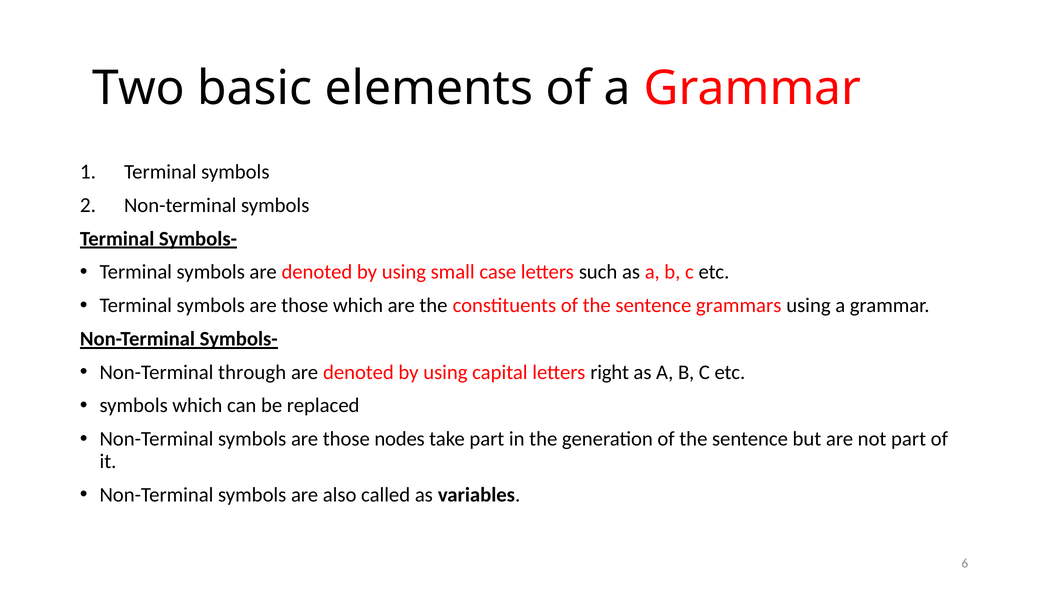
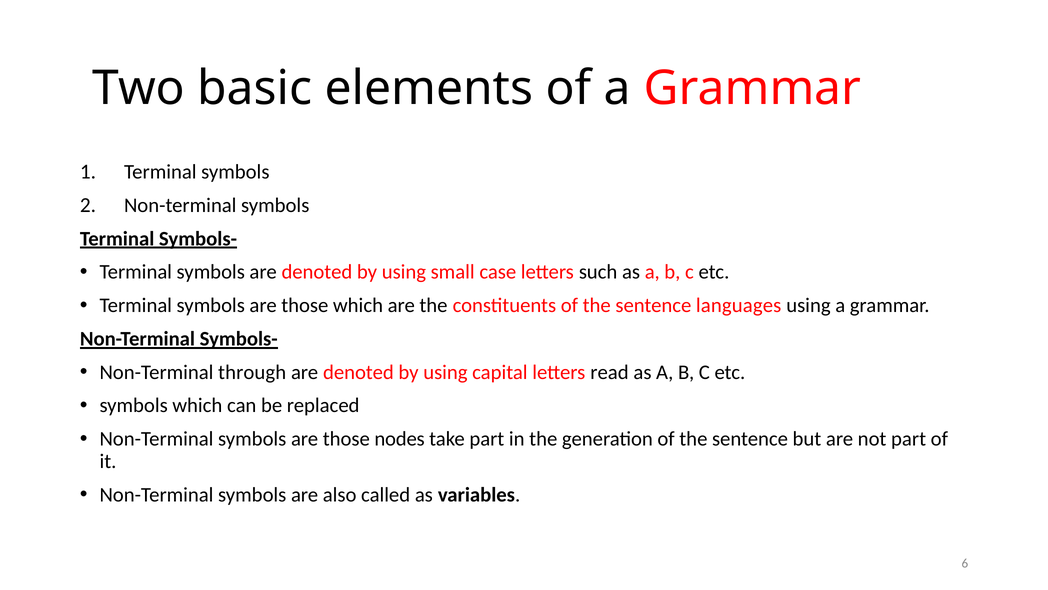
grammars: grammars -> languages
right: right -> read
